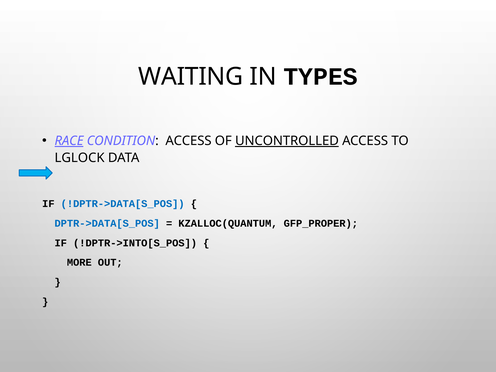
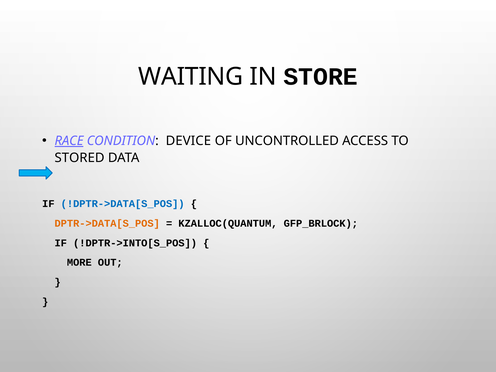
TYPES: TYPES -> STORE
CONDITION ACCESS: ACCESS -> DEVICE
UNCONTROLLED underline: present -> none
LGLOCK: LGLOCK -> STORED
DPTR->DATA[S_POS colour: blue -> orange
GFP_PROPER: GFP_PROPER -> GFP_BRLOCK
